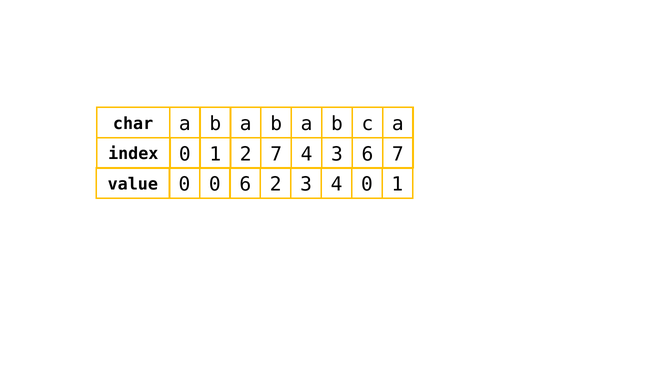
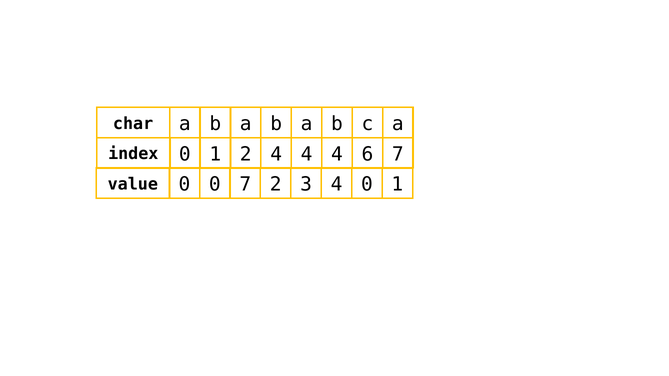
2 7: 7 -> 4
3 at (337, 154): 3 -> 4
0 6: 6 -> 7
